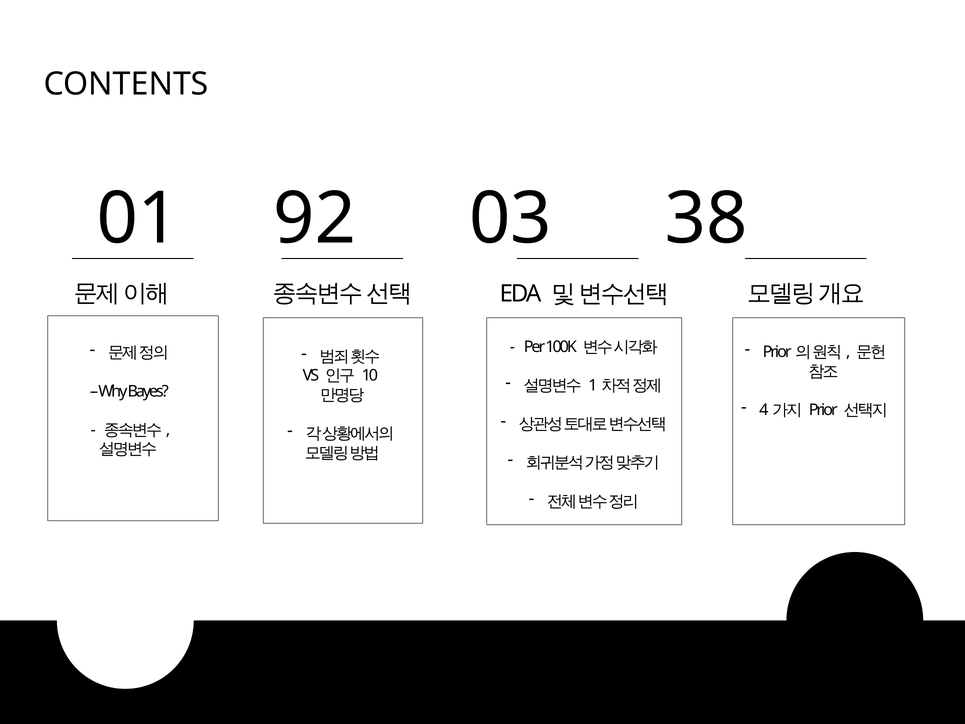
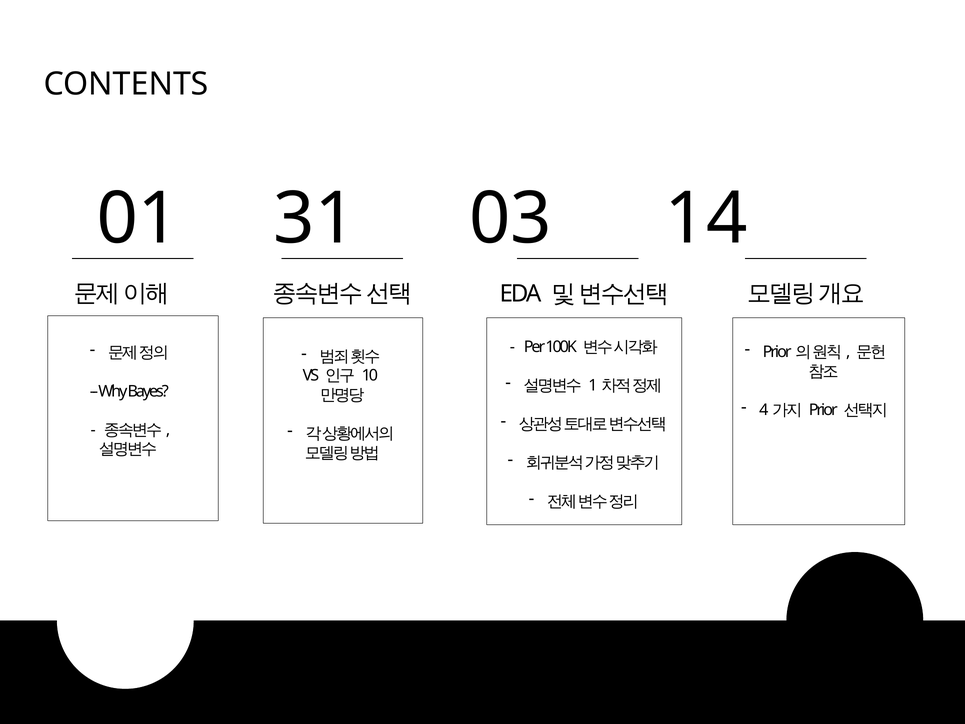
92: 92 -> 31
38: 38 -> 14
